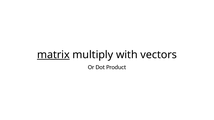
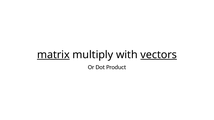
vectors underline: none -> present
